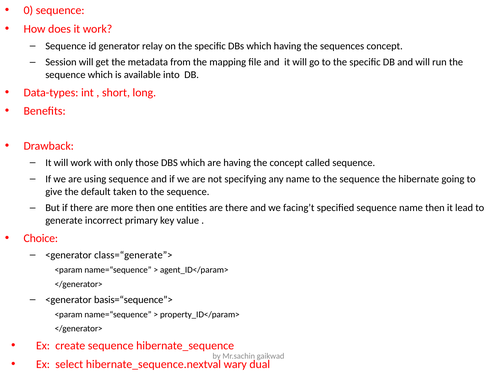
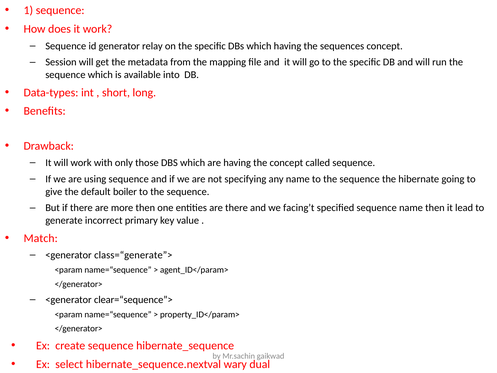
0: 0 -> 1
taken: taken -> boiler
Choice: Choice -> Match
basis=“sequence”>: basis=“sequence”> -> clear=“sequence”>
